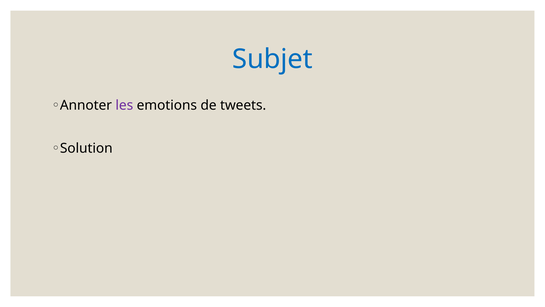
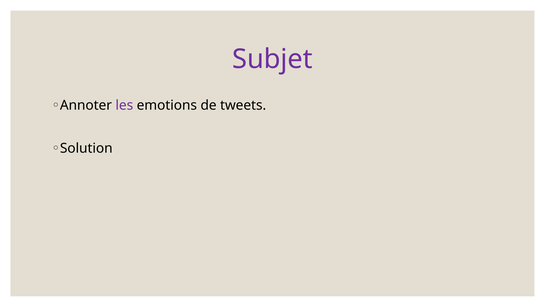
Subjet colour: blue -> purple
